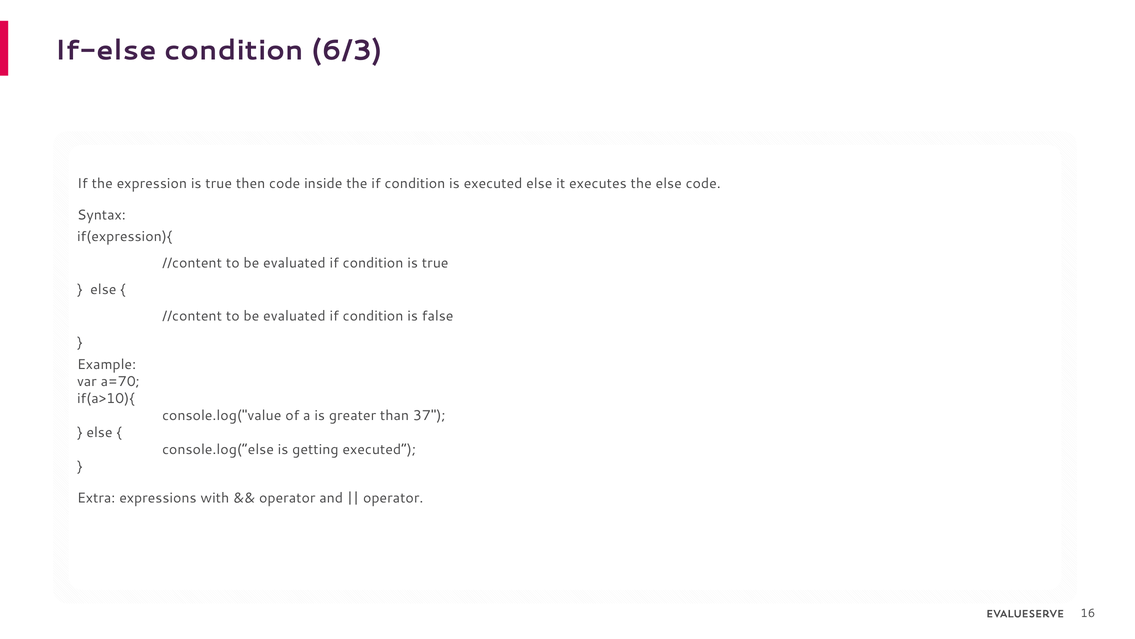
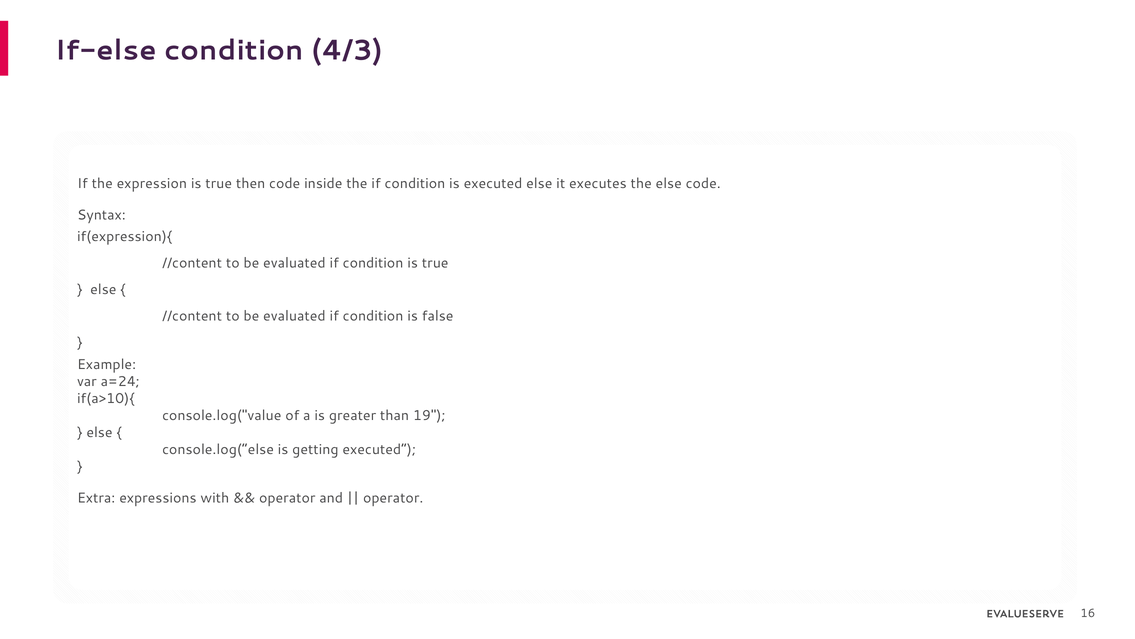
6/3: 6/3 -> 4/3
a=70: a=70 -> a=24
37: 37 -> 19
